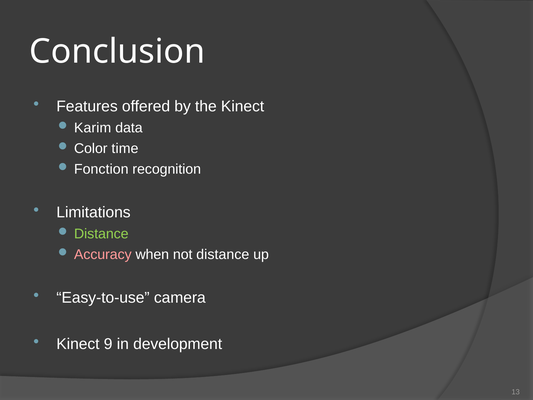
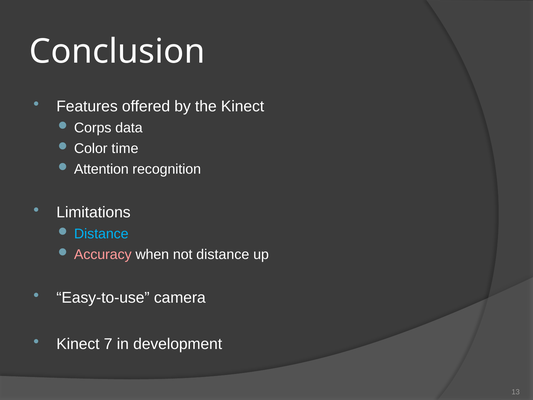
Karim: Karim -> Corps
Fonction: Fonction -> Attention
Distance at (101, 234) colour: light green -> light blue
9: 9 -> 7
